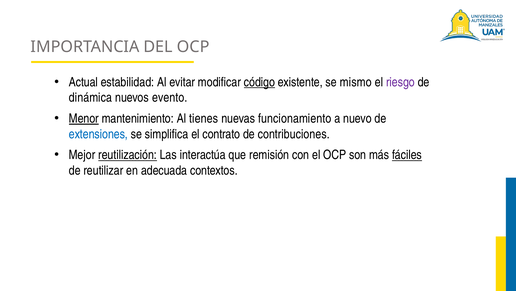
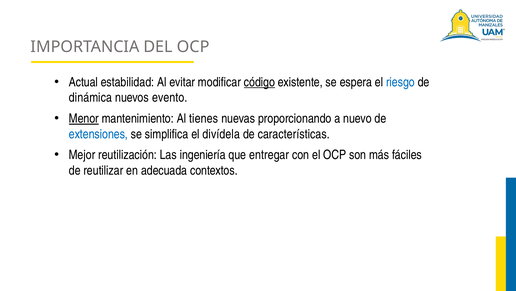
mismo: mismo -> espera
riesgo colour: purple -> blue
funcionamiento: funcionamiento -> proporcionando
contrato: contrato -> divídela
contribuciones: contribuciones -> características
reutilización underline: present -> none
interactúa: interactúa -> ingeniería
remisión: remisión -> entregar
fáciles underline: present -> none
